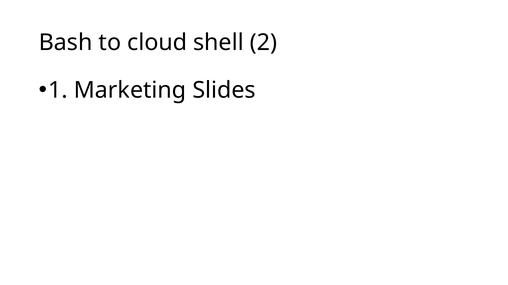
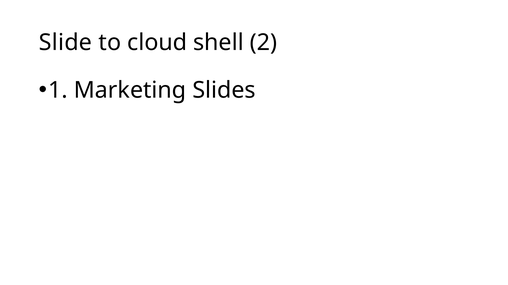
Bash: Bash -> Slide
